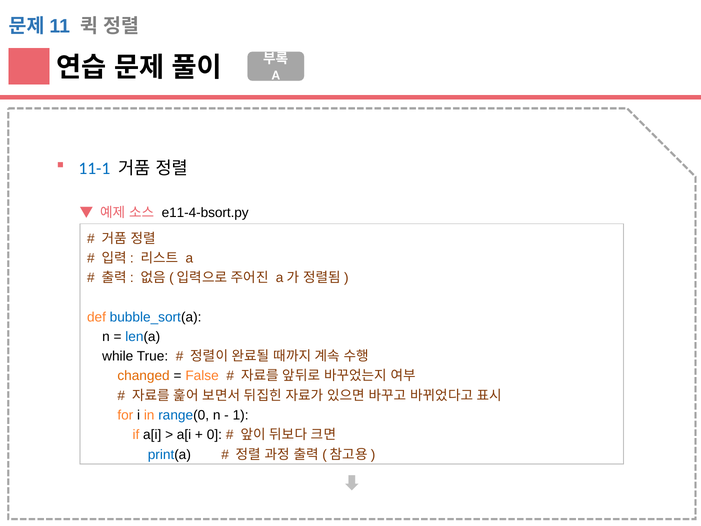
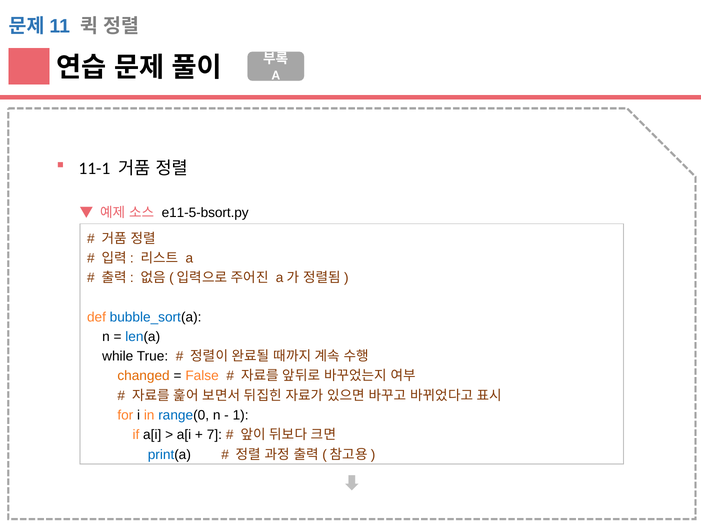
11-1 colour: blue -> black
e11-4-bsort.py: e11-4-bsort.py -> e11-5-bsort.py
0: 0 -> 7
